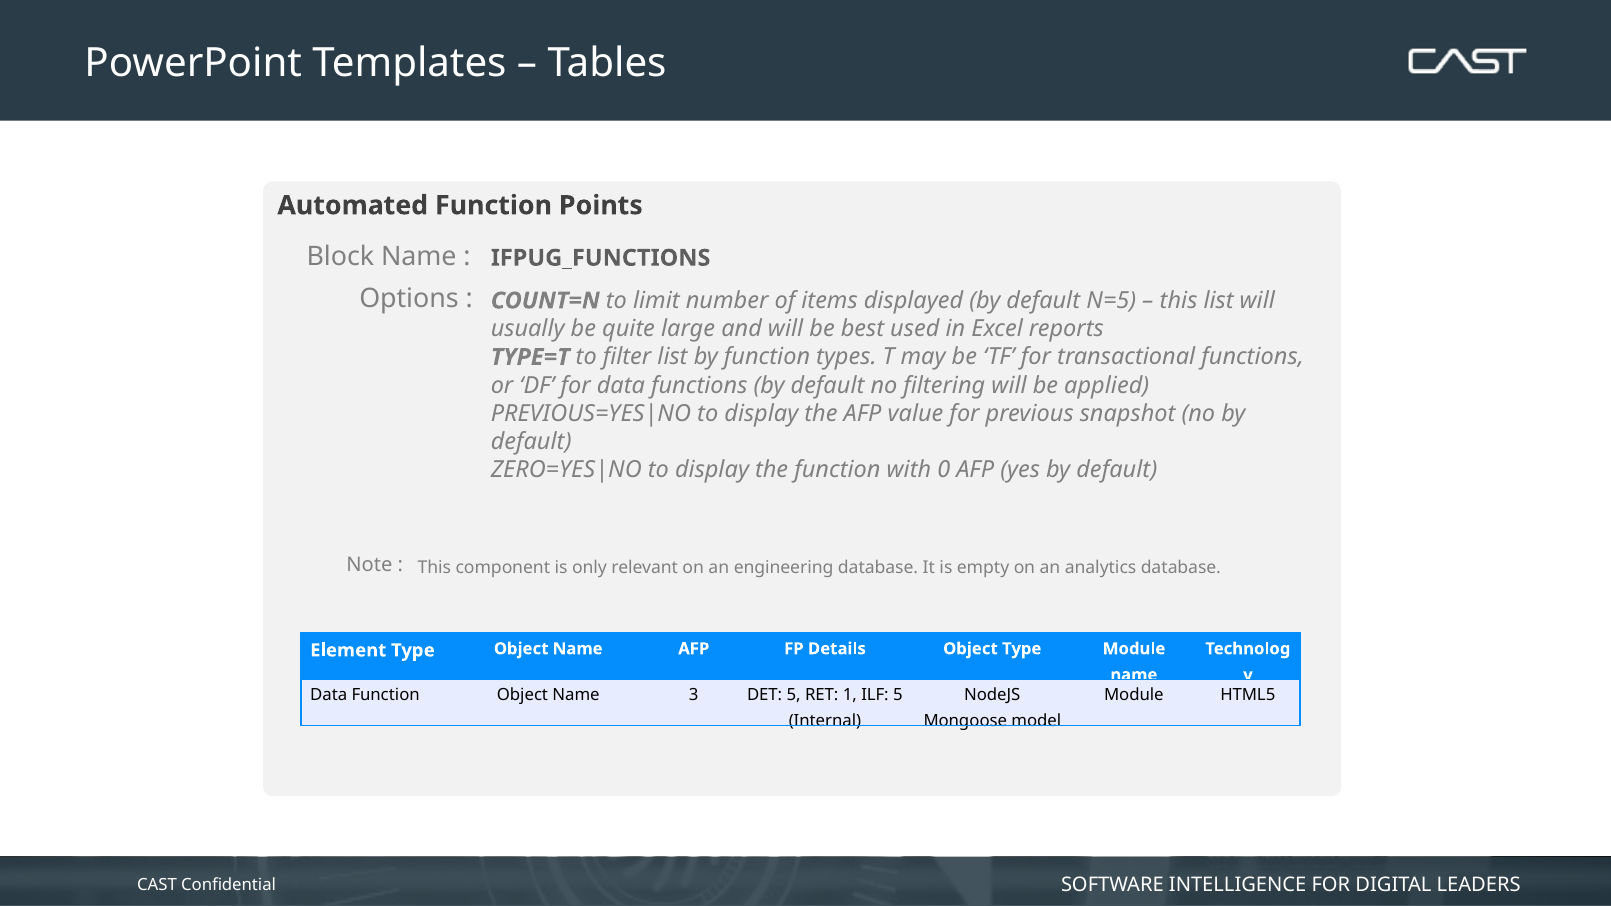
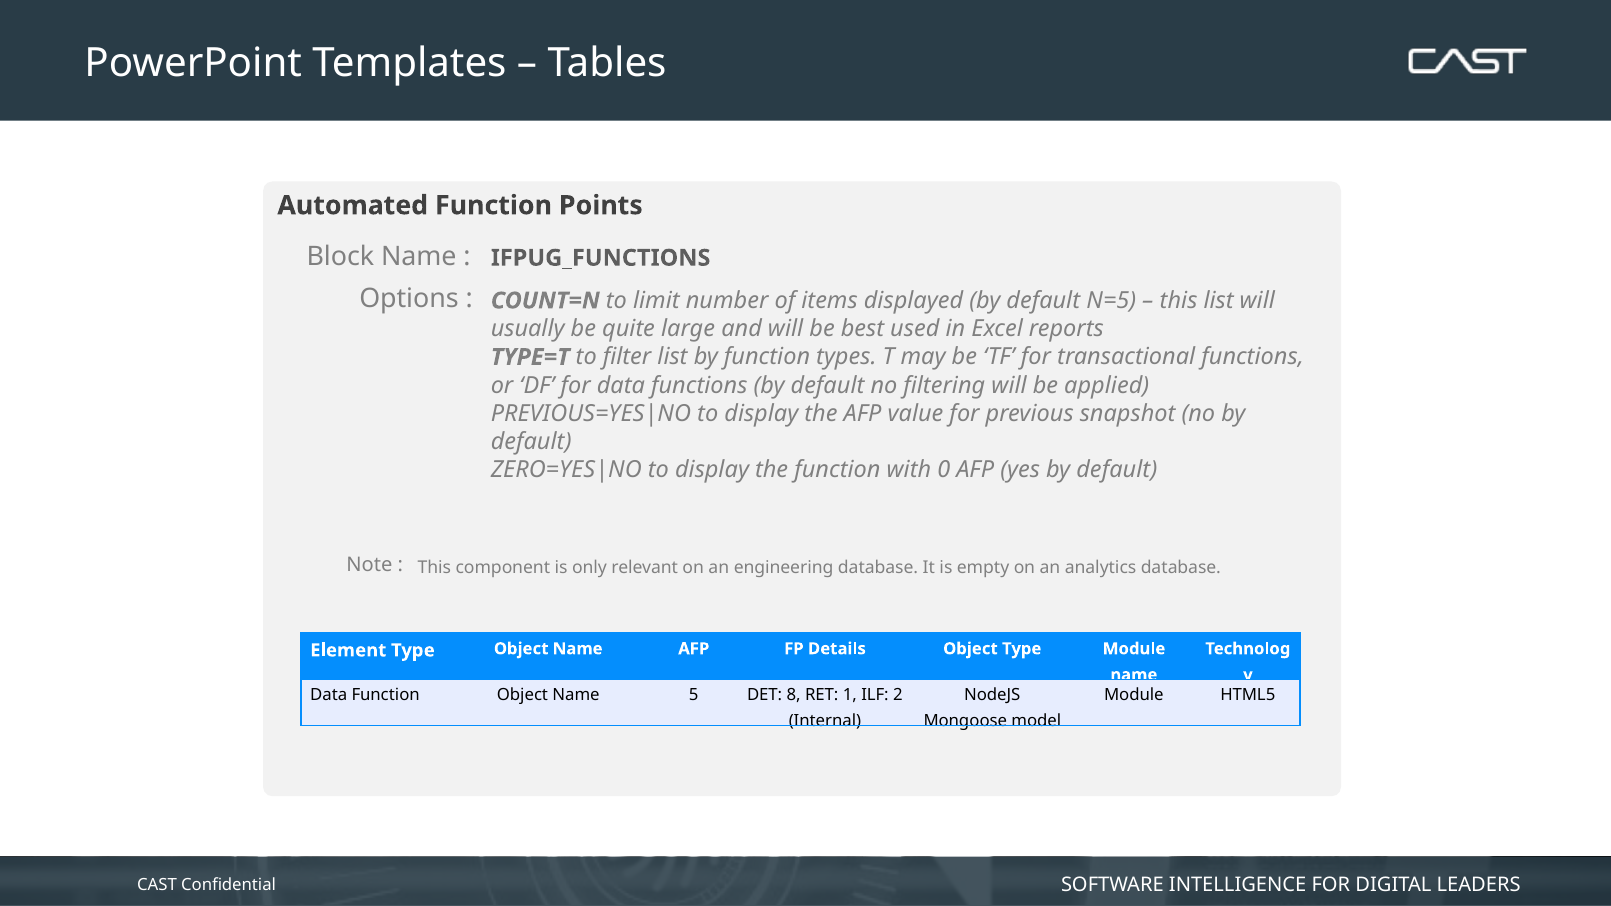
3: 3 -> 5
DET 5: 5 -> 8
ILF 5: 5 -> 2
